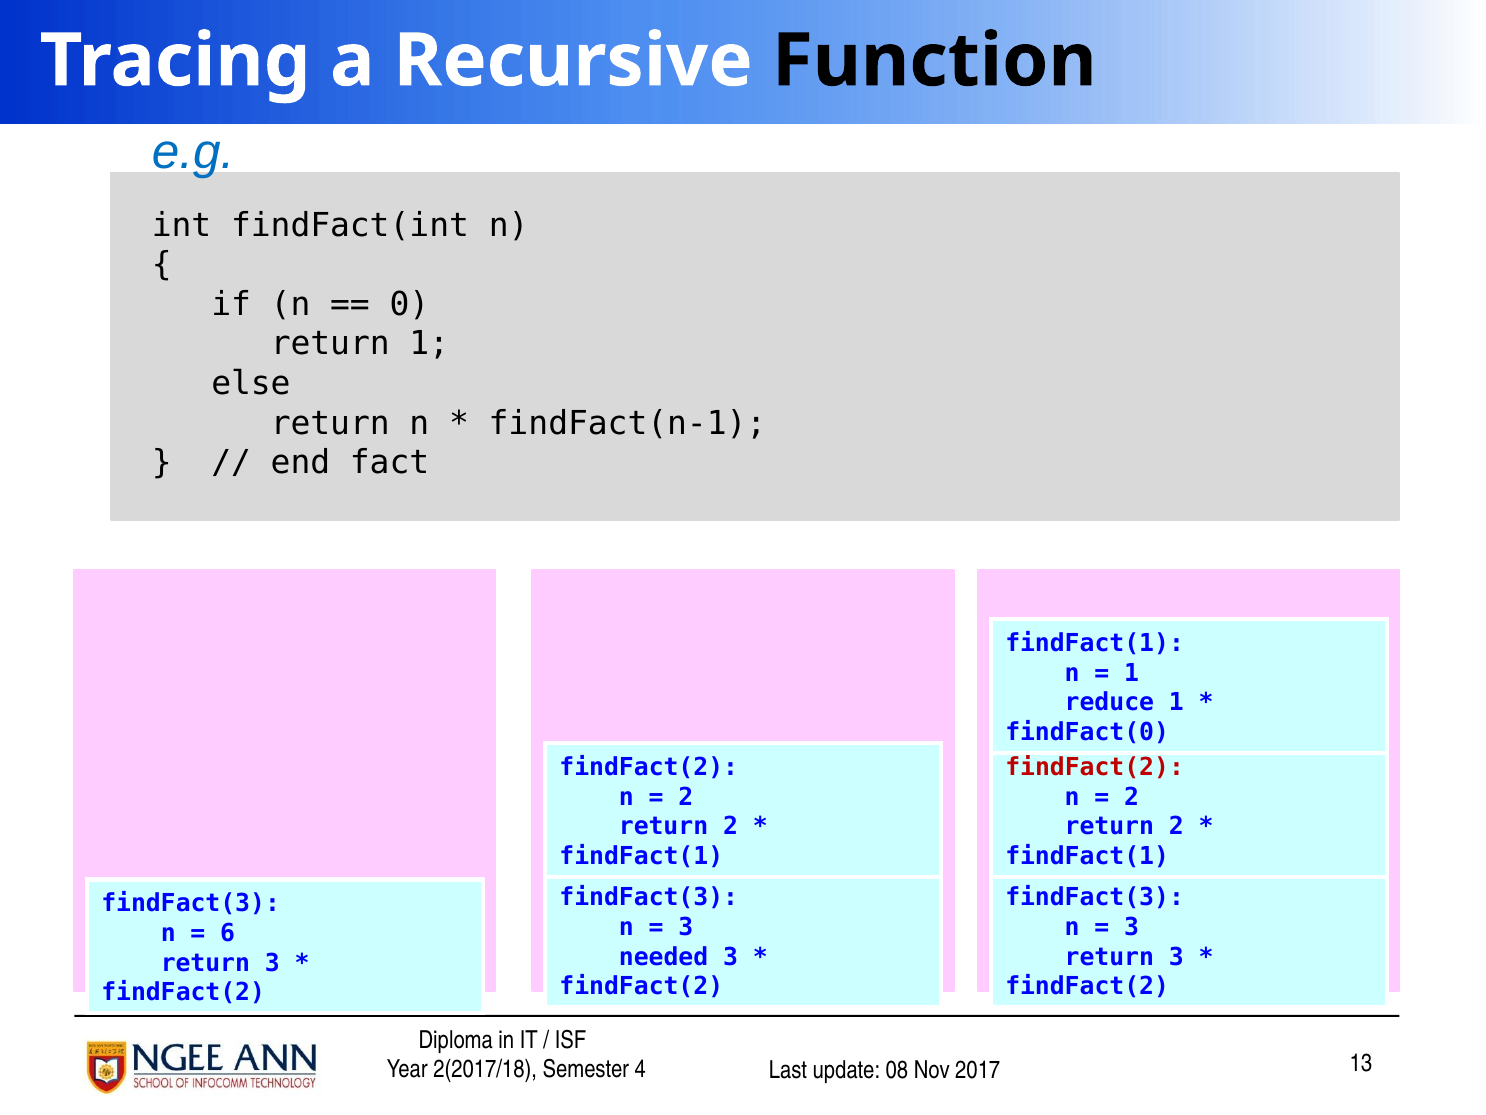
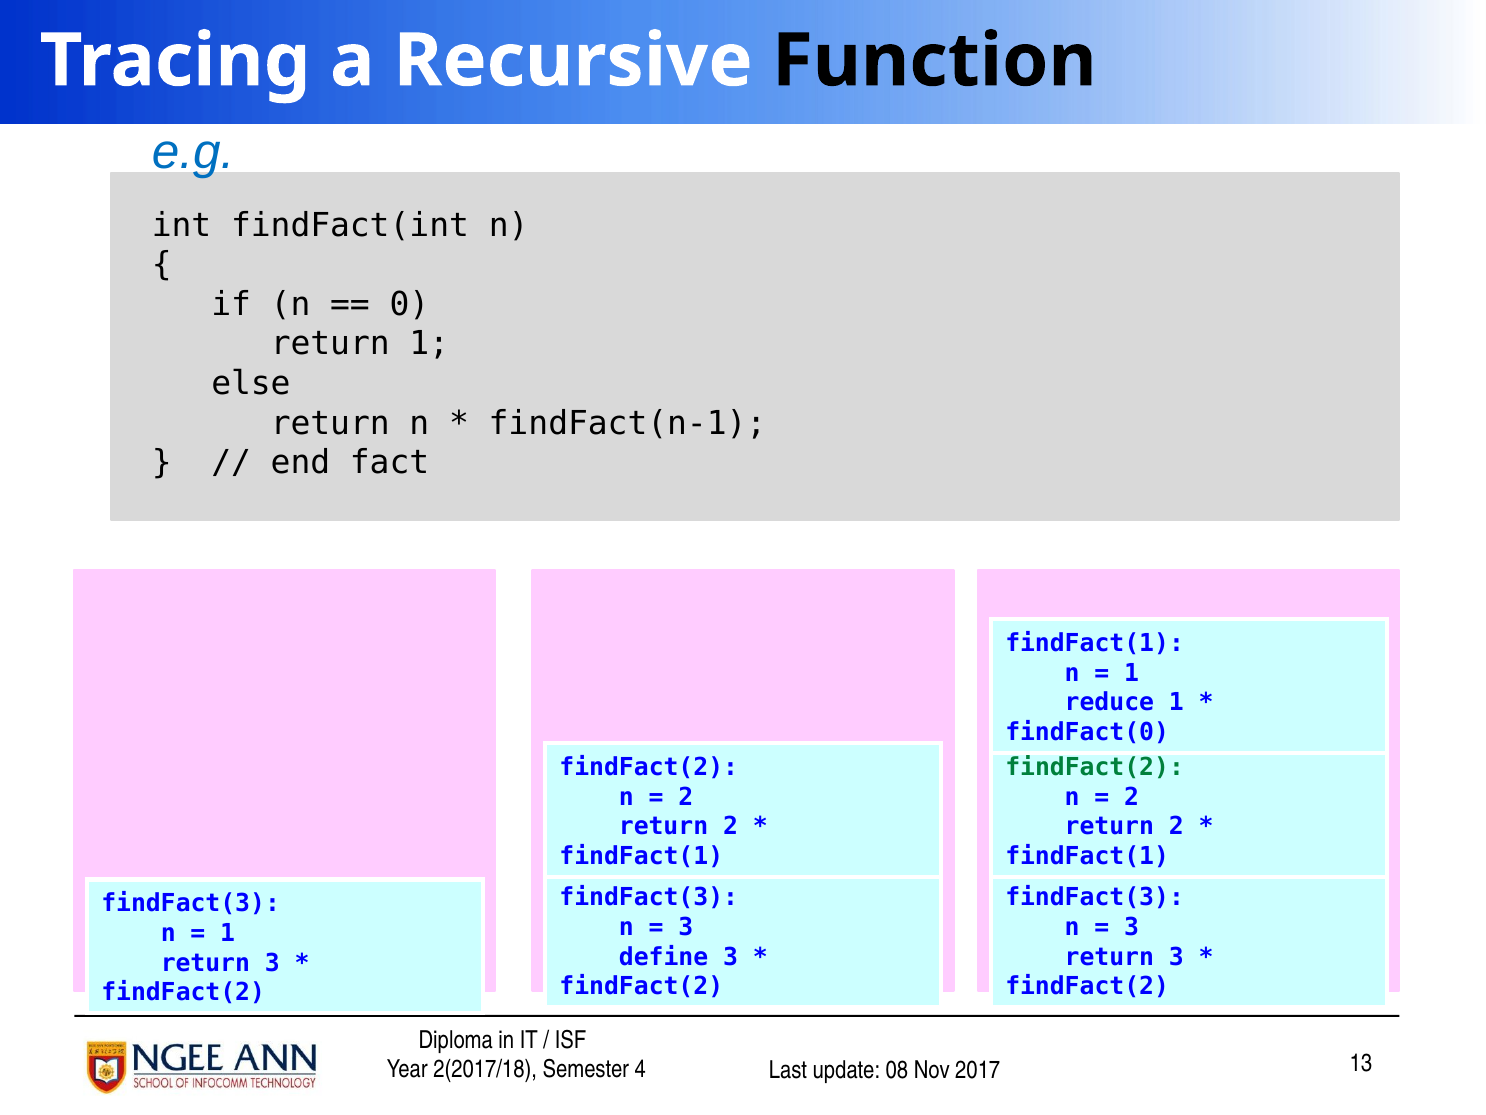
findFact(2 at (1095, 767) colour: red -> green
6 at (228, 933): 6 -> 1
needed: needed -> define
